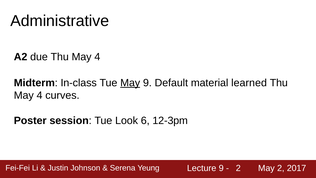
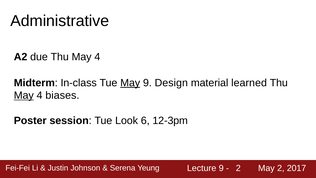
Default: Default -> Design
May at (24, 95) underline: none -> present
curves: curves -> biases
